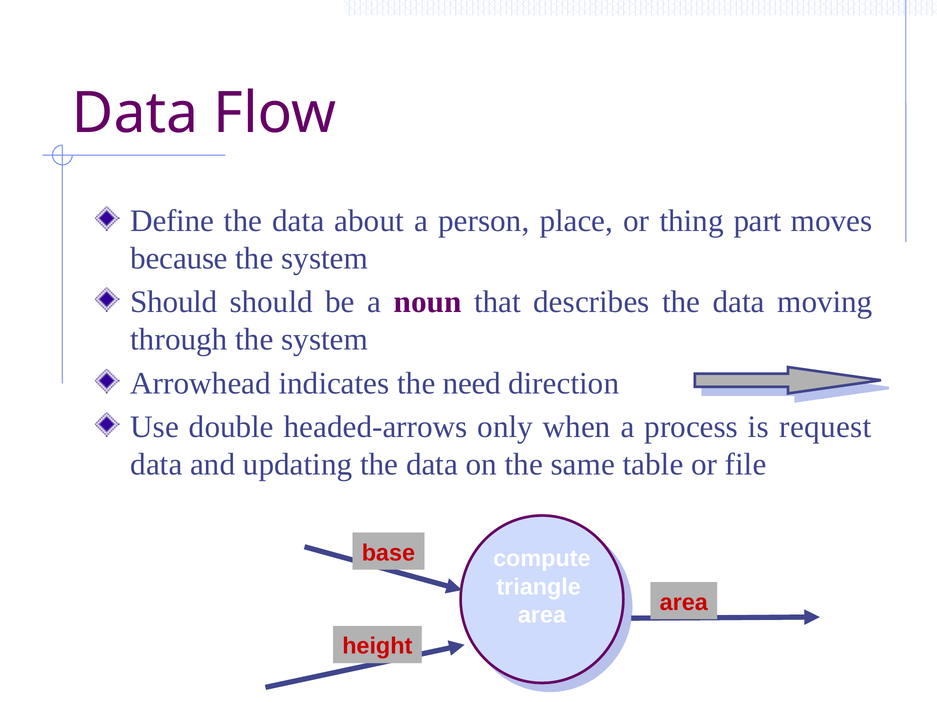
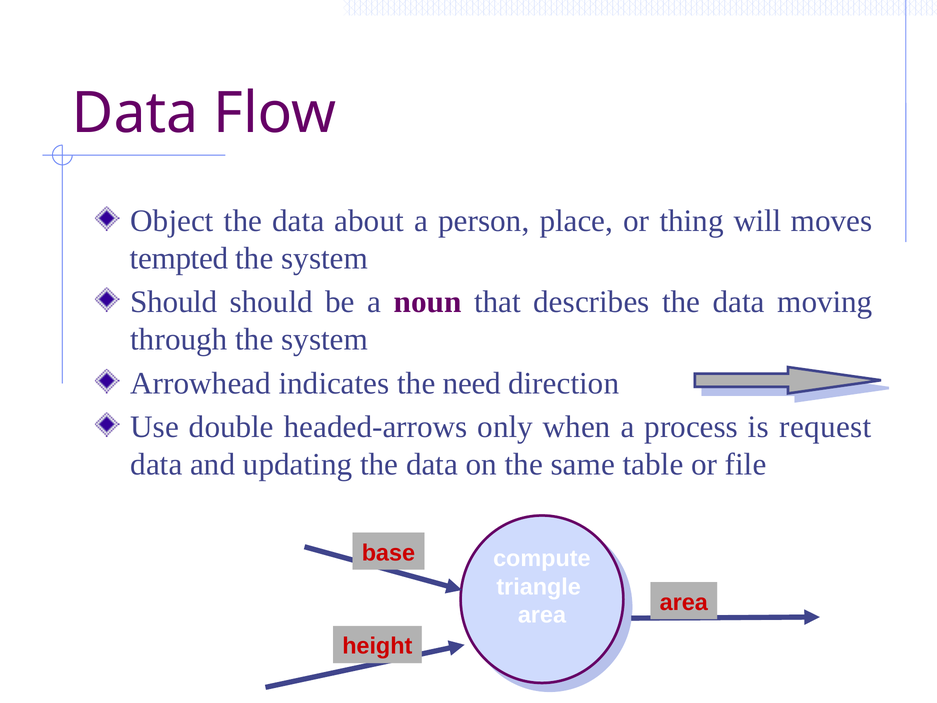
Define: Define -> Object
part: part -> will
because: because -> tempted
